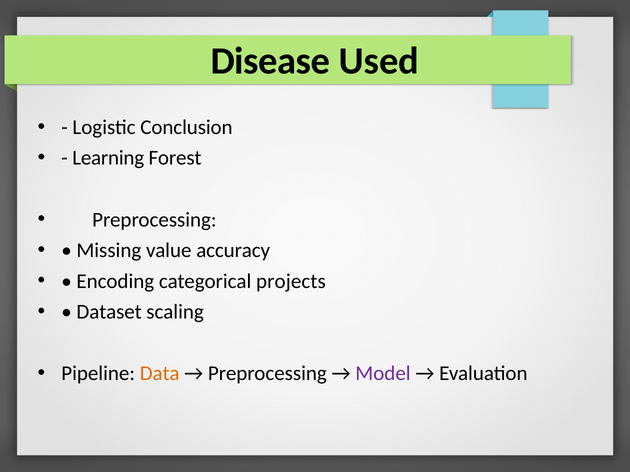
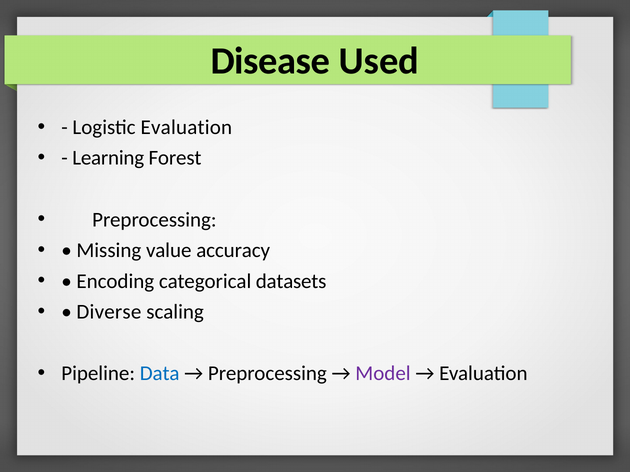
Logistic Conclusion: Conclusion -> Evaluation
projects: projects -> datasets
Dataset: Dataset -> Diverse
Data colour: orange -> blue
